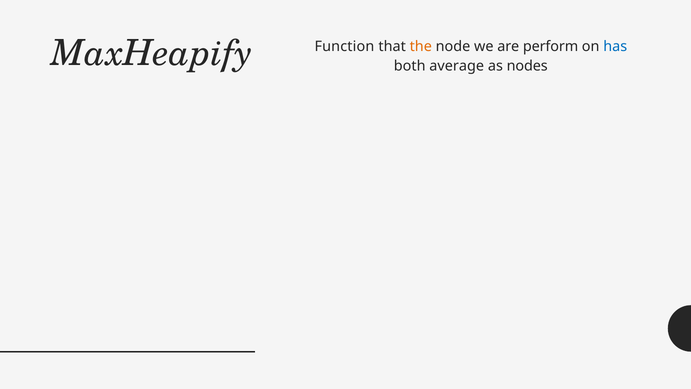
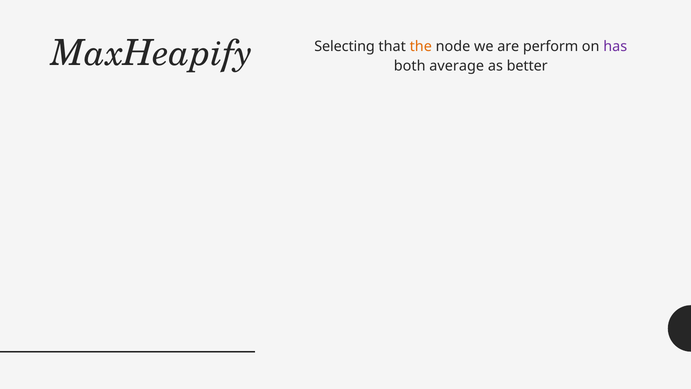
Function: Function -> Selecting
has colour: blue -> purple
nodes: nodes -> better
